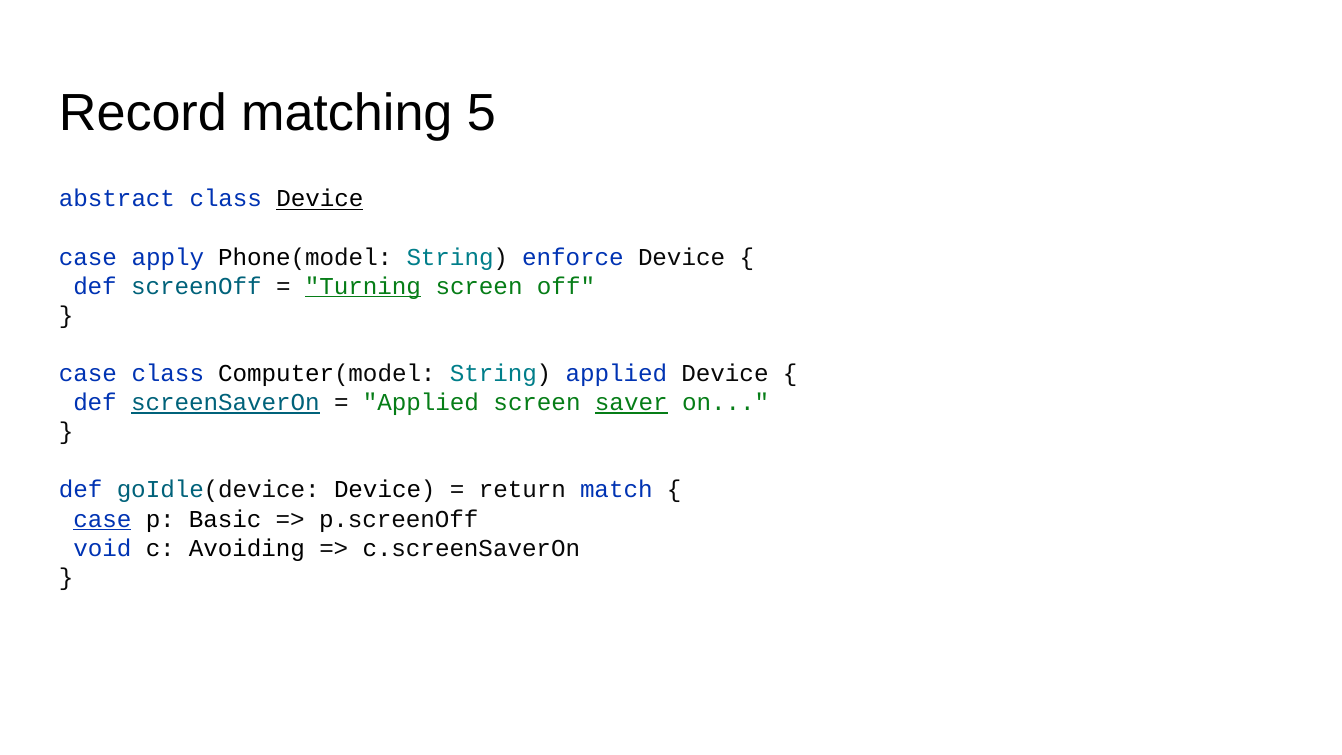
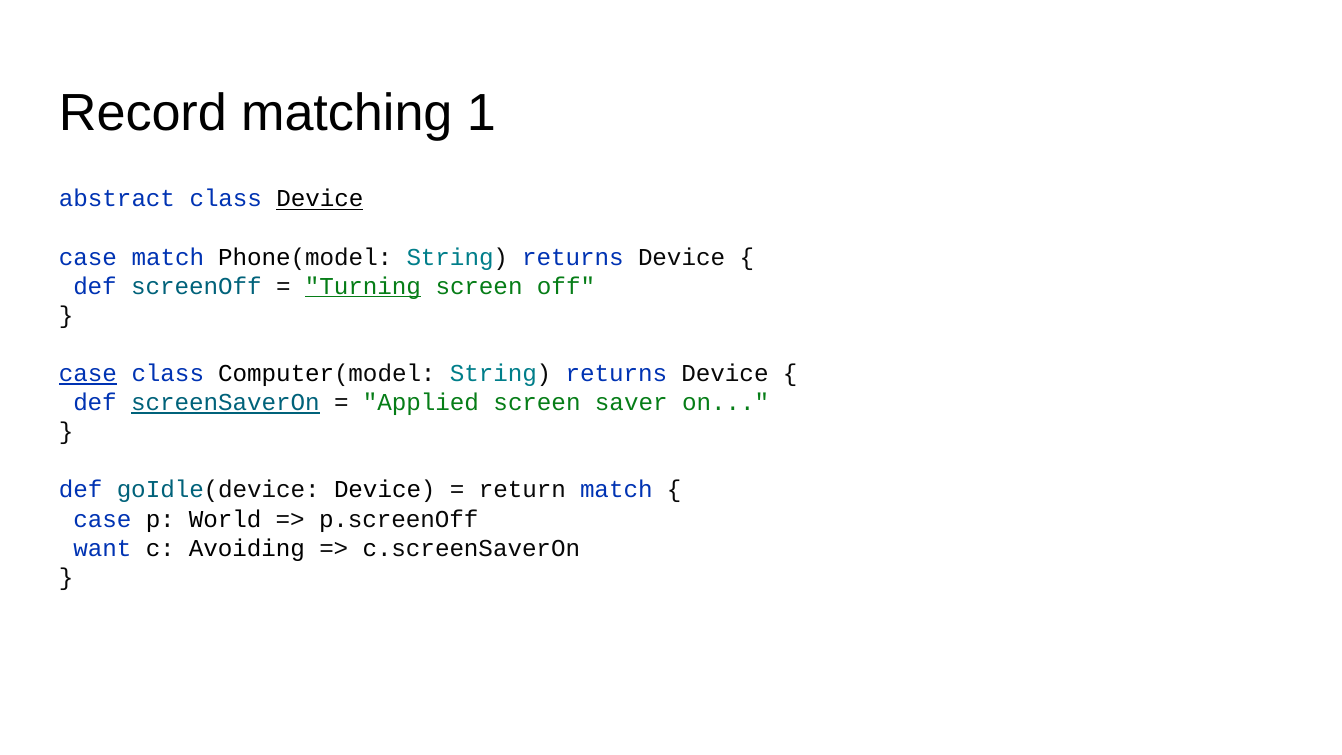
5: 5 -> 1
case apply: apply -> match
Phone(model String enforce: enforce -> returns
case at (88, 373) underline: none -> present
Computer(model String applied: applied -> returns
saver underline: present -> none
case at (102, 519) underline: present -> none
Basic: Basic -> World
void: void -> want
